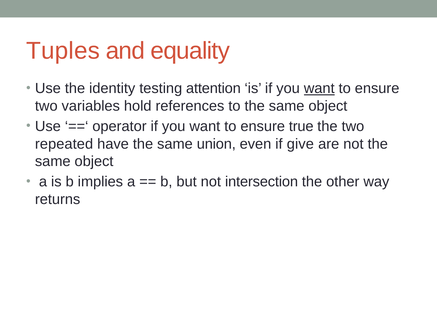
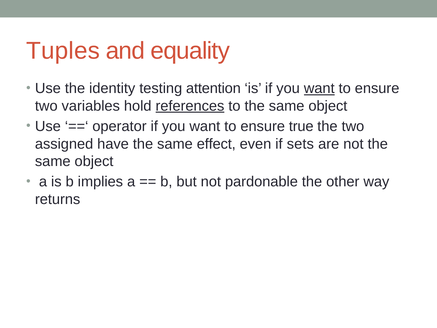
references underline: none -> present
repeated: repeated -> assigned
union: union -> effect
give: give -> sets
intersection: intersection -> pardonable
